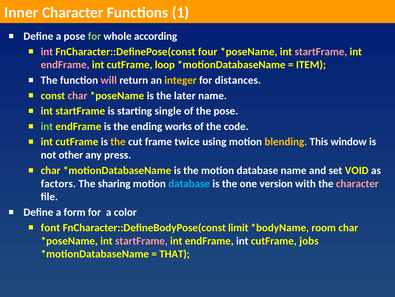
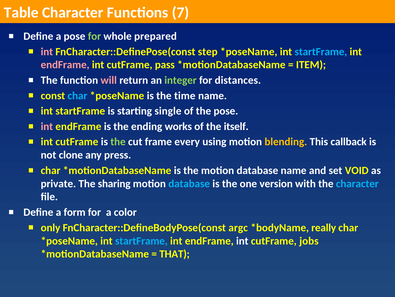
Inner: Inner -> Table
1: 1 -> 7
according: according -> prepared
four: four -> step
startFrame at (321, 51) colour: pink -> light blue
loop: loop -> pass
integer colour: yellow -> light green
char at (77, 95) colour: pink -> light blue
later: later -> time
int at (47, 126) colour: light green -> pink
code: code -> itself
the at (118, 141) colour: yellow -> light green
twice: twice -> every
window: window -> callback
other: other -> clone
factors: factors -> private
character at (357, 183) colour: pink -> light blue
font: font -> only
limit: limit -> argc
room: room -> really
startFrame at (141, 240) colour: pink -> light blue
